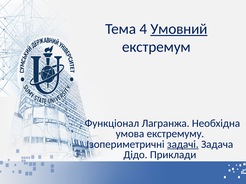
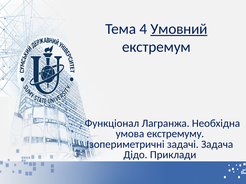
задачі underline: present -> none
